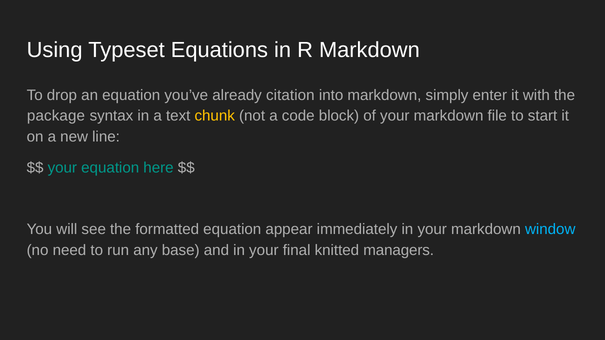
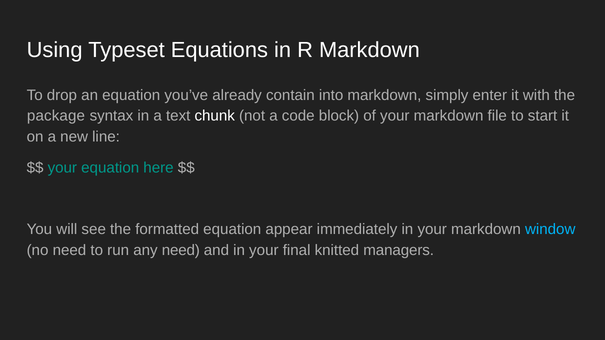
citation: citation -> contain
chunk colour: yellow -> white
any base: base -> need
